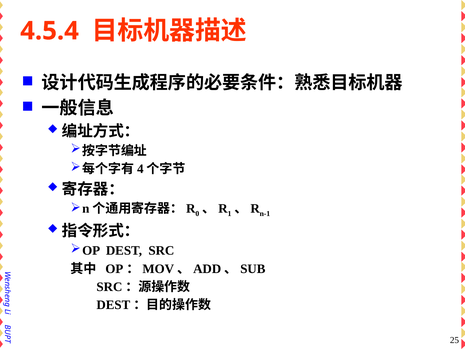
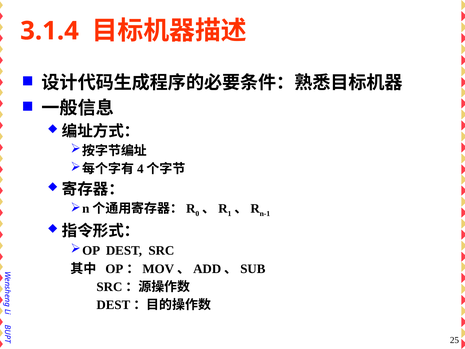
4.5.4: 4.5.4 -> 3.1.4
